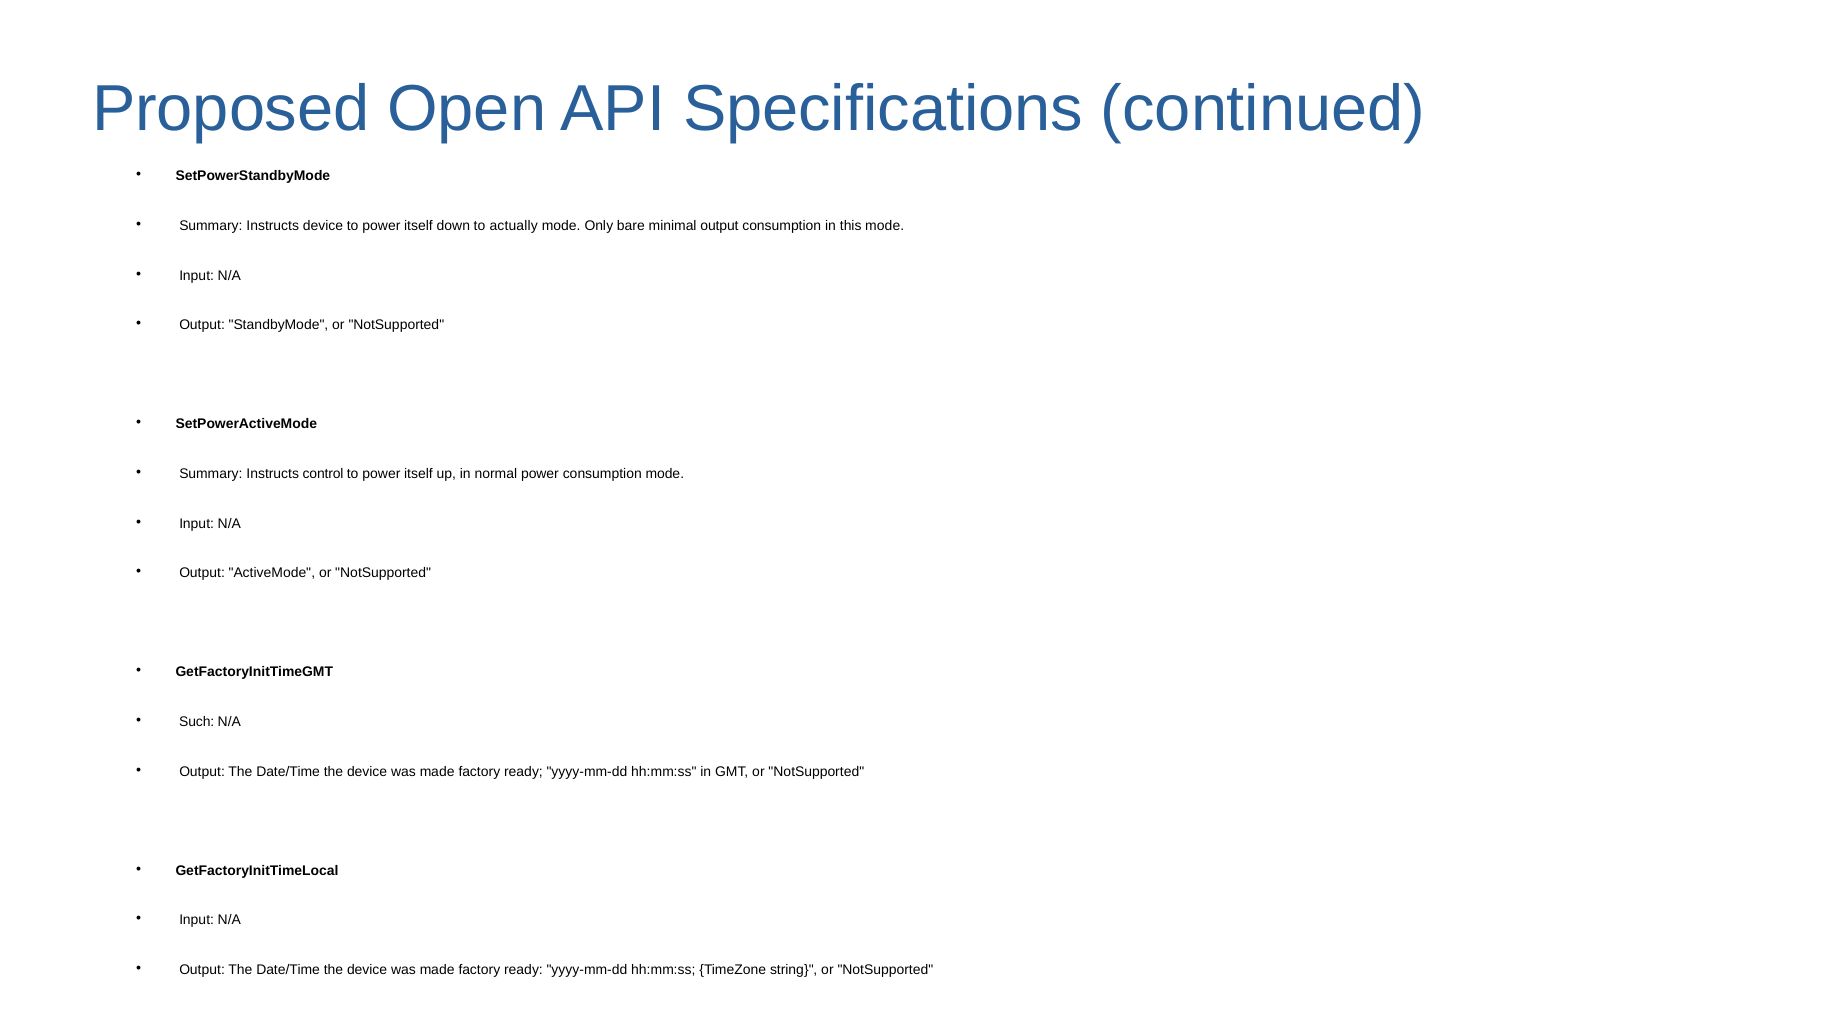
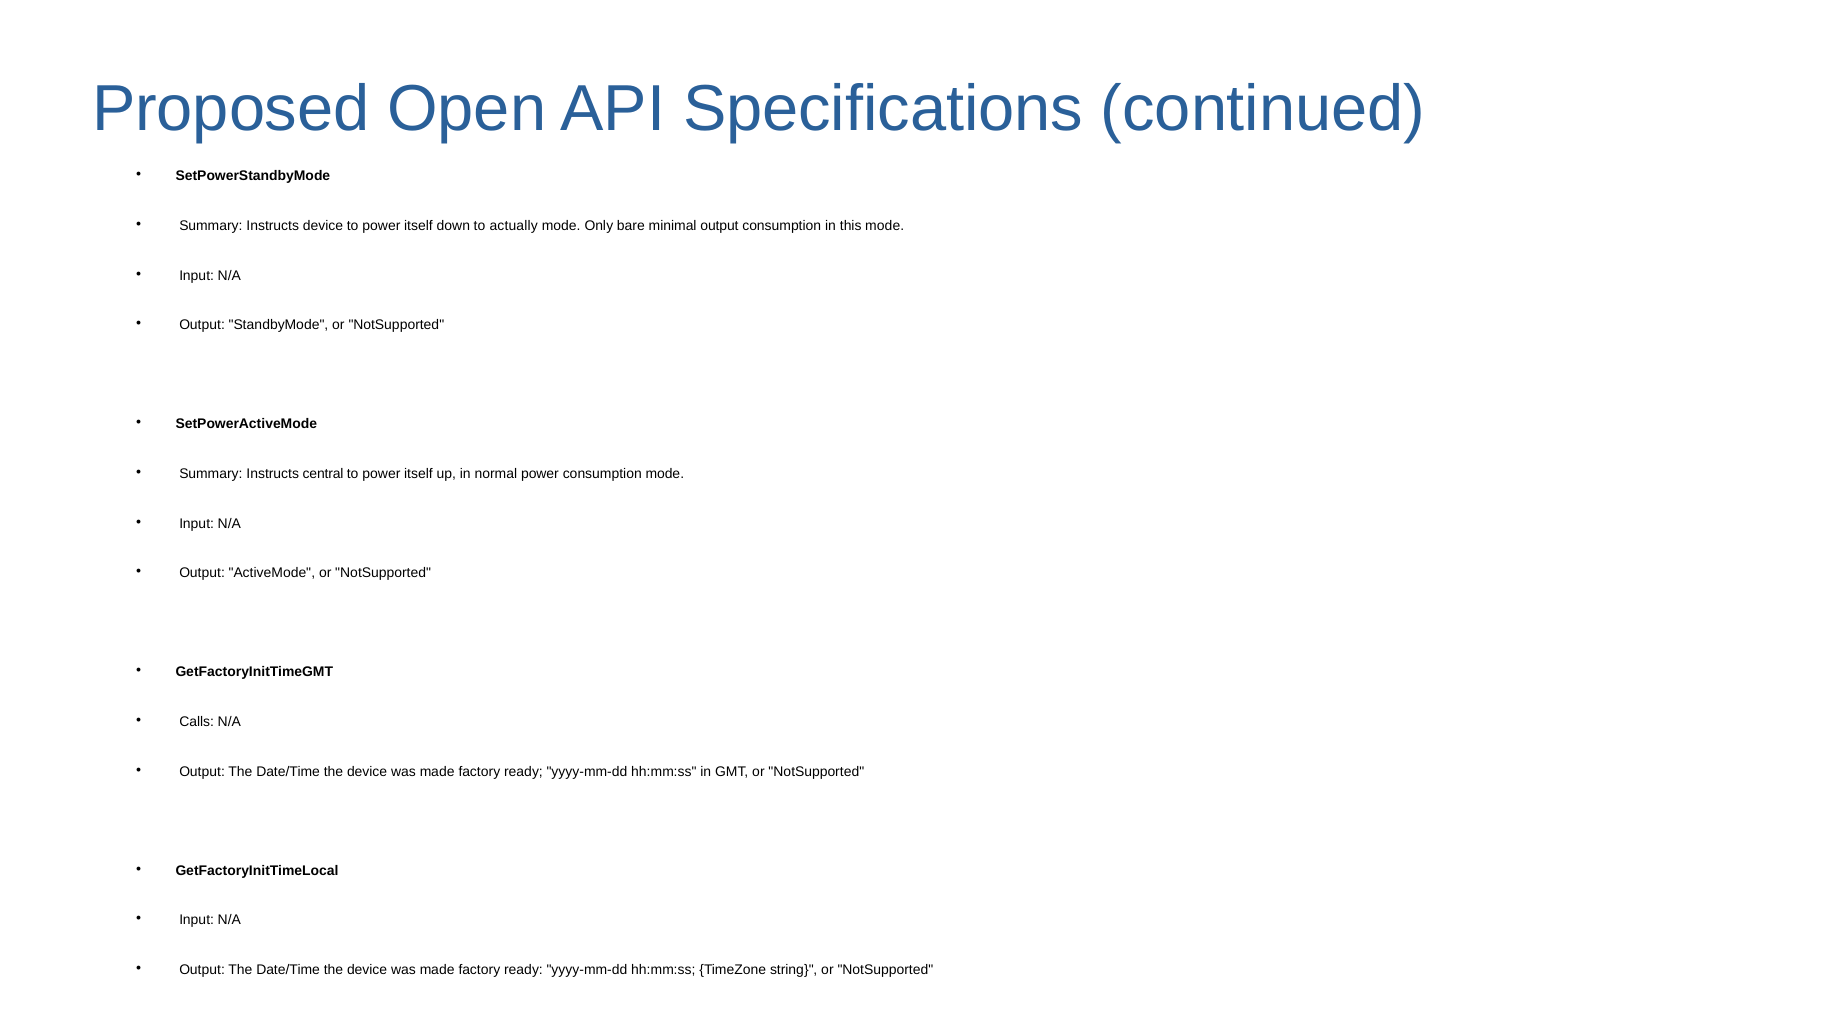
control: control -> central
Such: Such -> Calls
